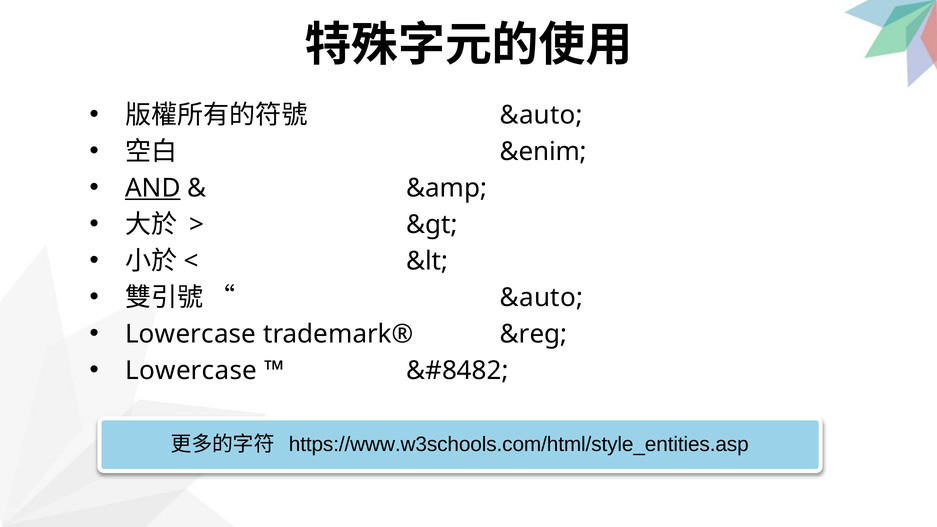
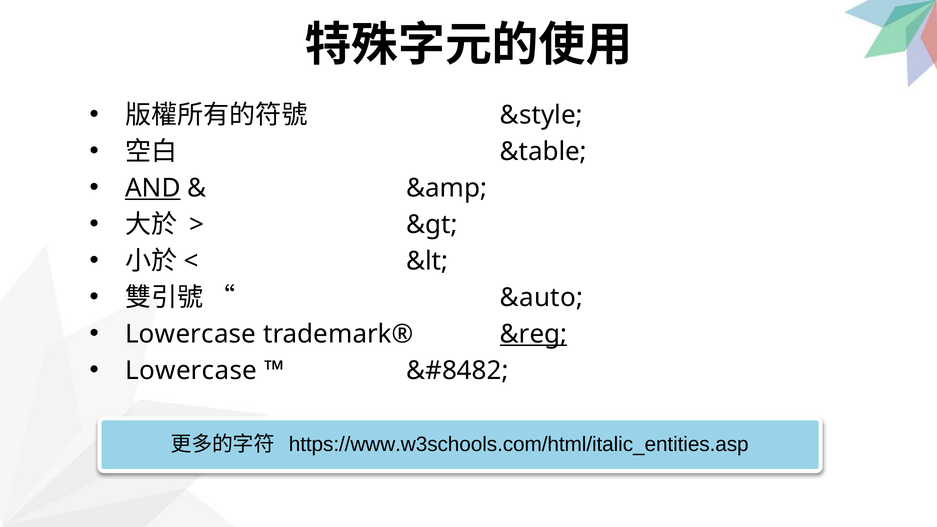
&auto at (541, 115): &auto -> &style
&enim: &enim -> &table
&reg underline: none -> present
https://www.w3schools.com/html/style_entities.asp: https://www.w3schools.com/html/style_entities.asp -> https://www.w3schools.com/html/italic_entities.asp
